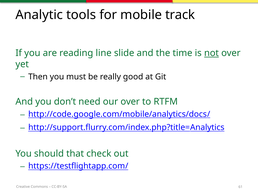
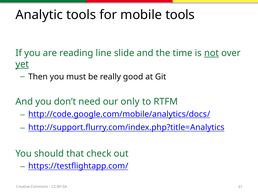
mobile track: track -> tools
yet underline: none -> present
our over: over -> only
